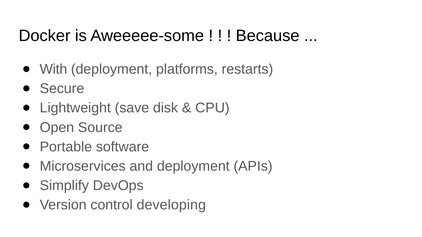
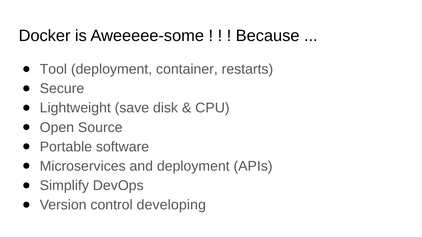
With: With -> Tool
platforms: platforms -> container
